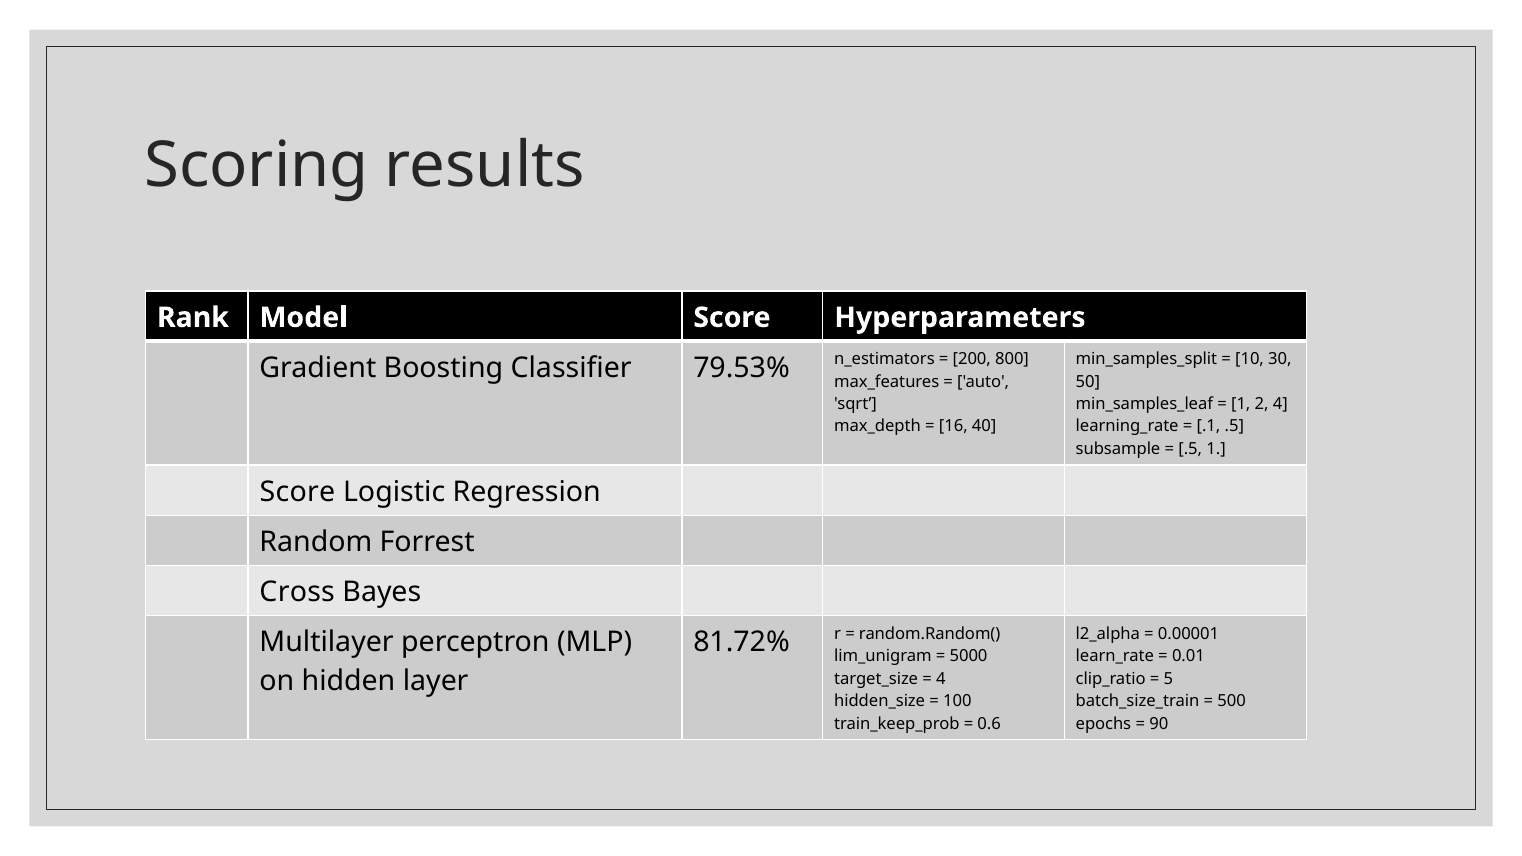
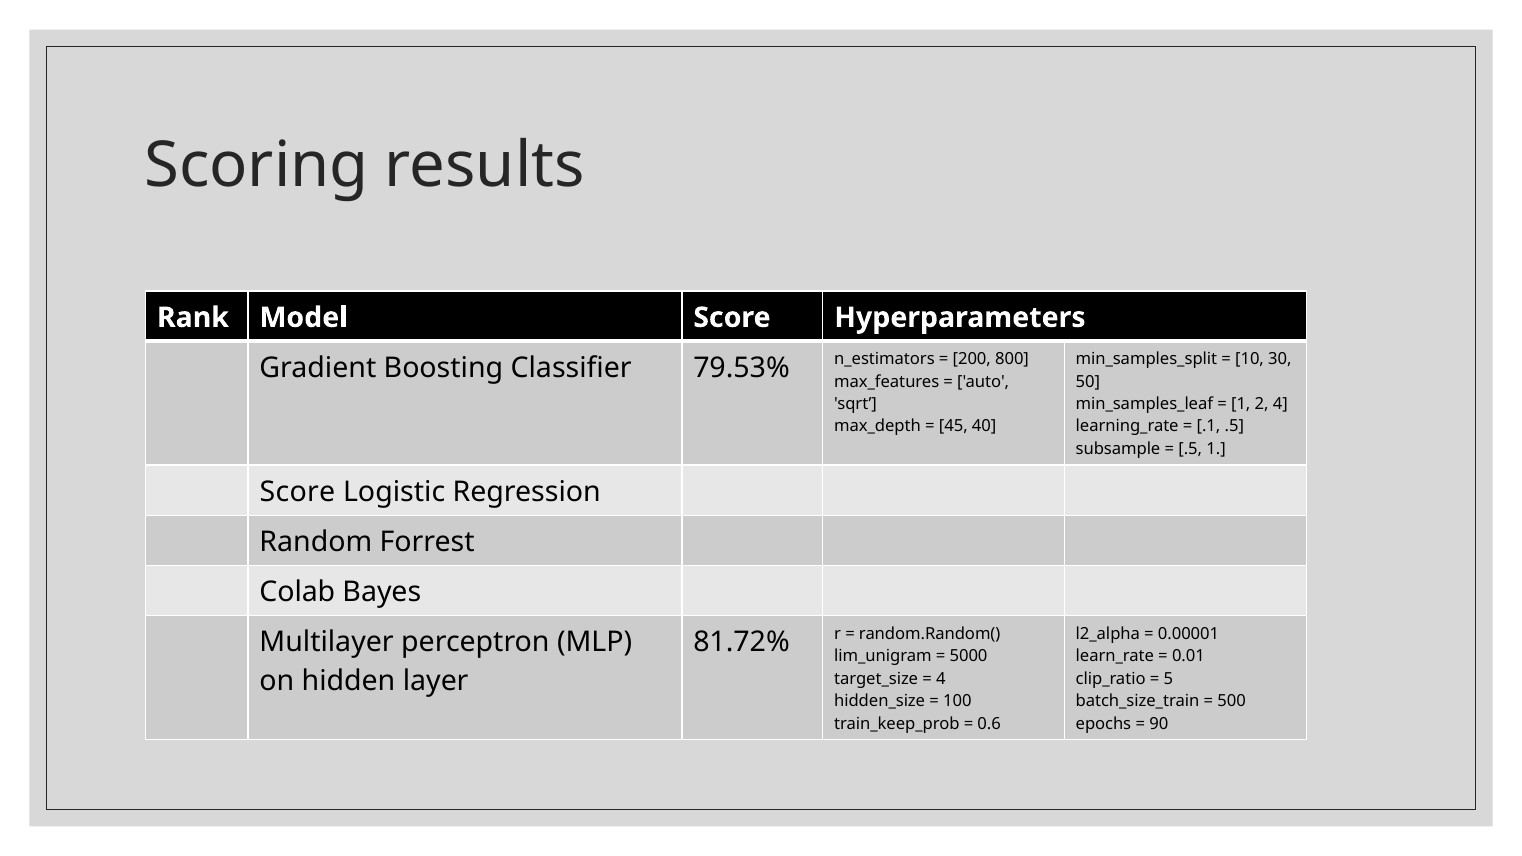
16: 16 -> 45
Cross: Cross -> Colab
